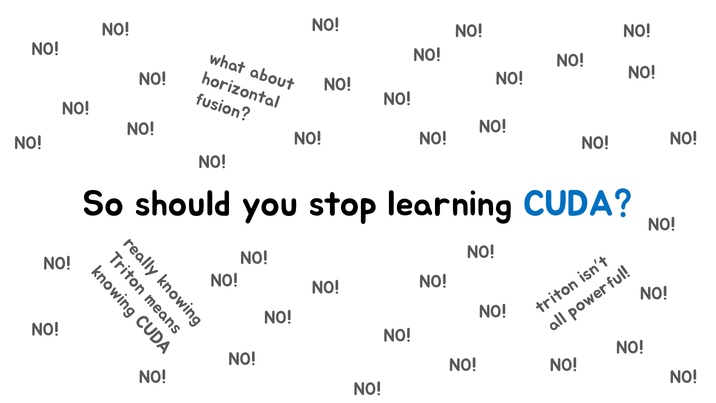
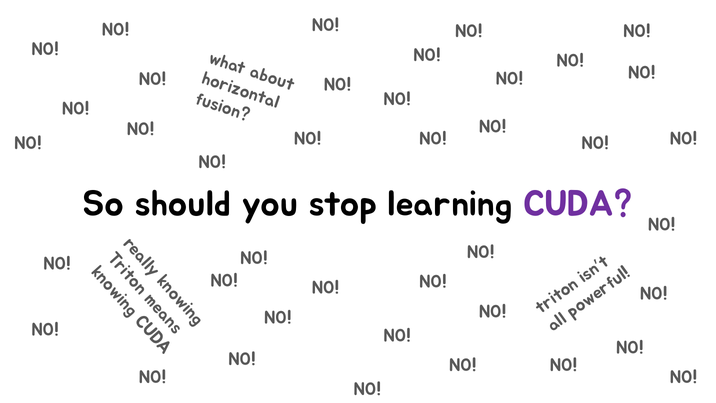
CUDA colour: blue -> purple
